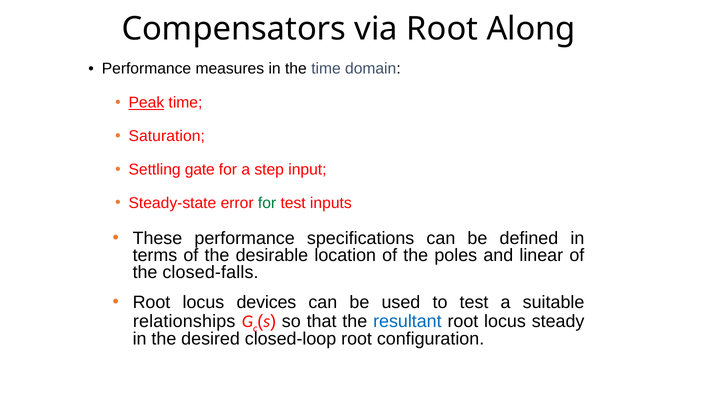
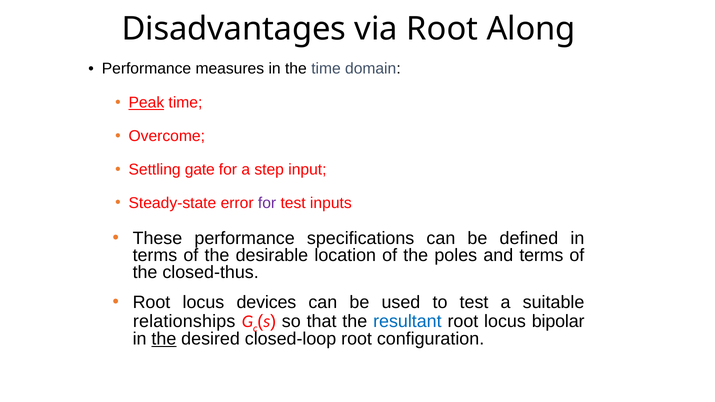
Compensators: Compensators -> Disadvantages
Saturation: Saturation -> Overcome
for at (267, 203) colour: green -> purple
and linear: linear -> terms
closed-falls: closed-falls -> closed-thus
steady: steady -> bipolar
the at (164, 339) underline: none -> present
